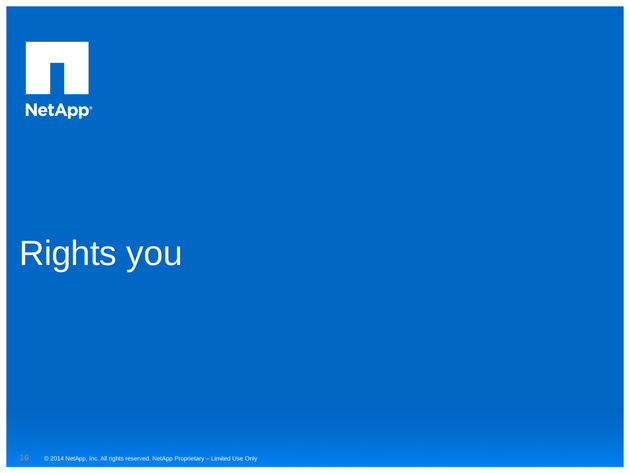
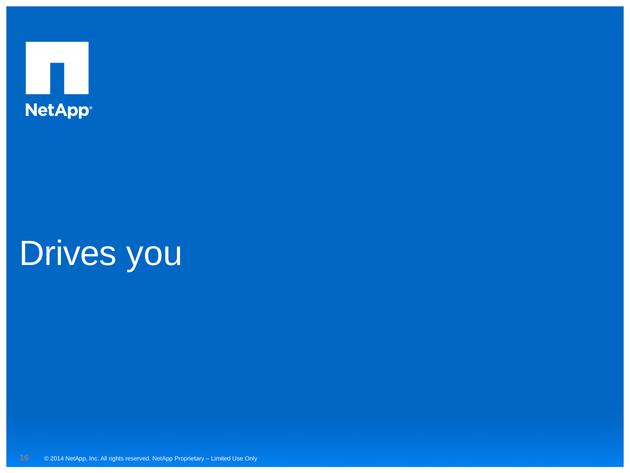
Rights at (68, 253): Rights -> Drives
